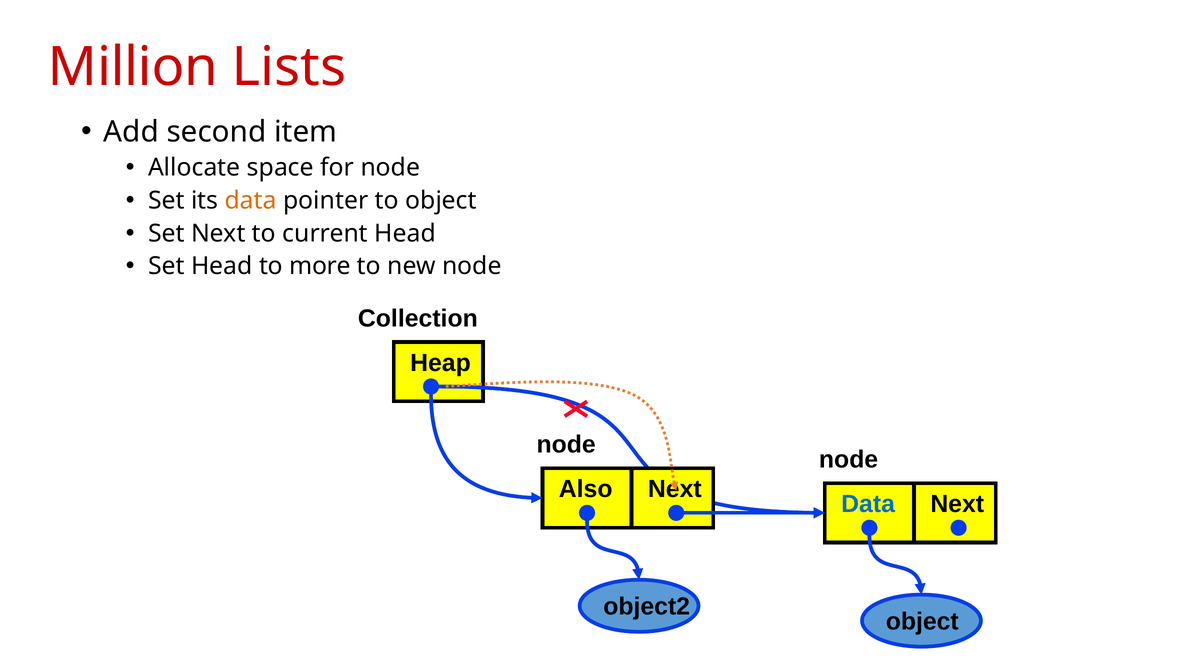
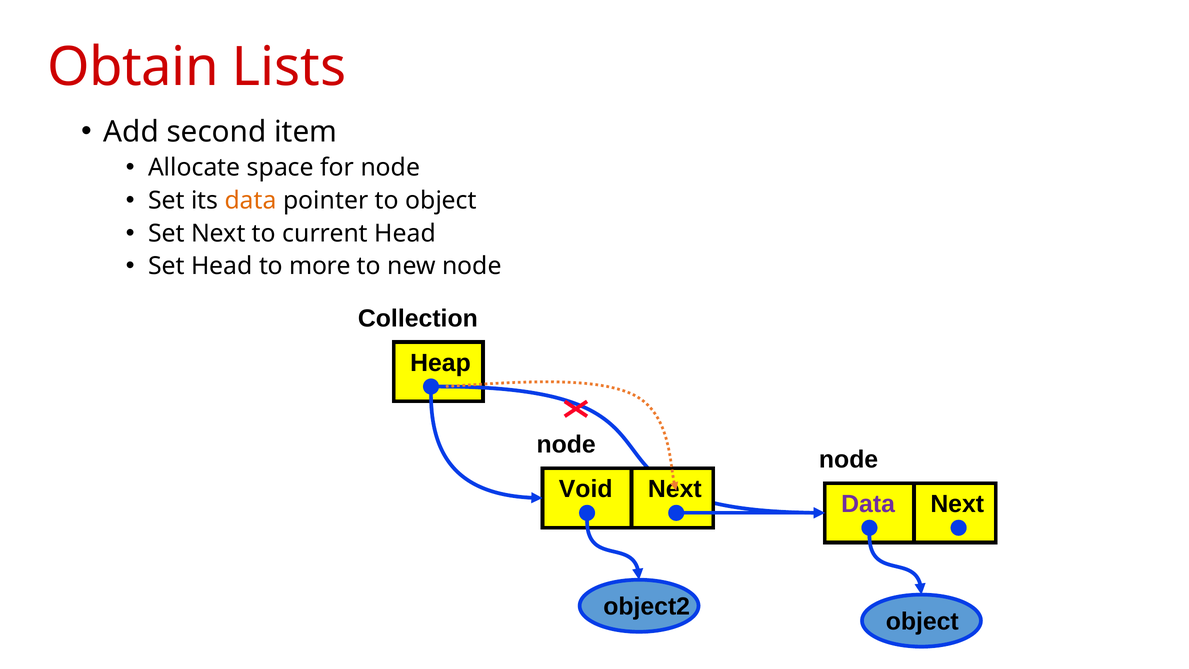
Million: Million -> Obtain
Also: Also -> Void
Data at (868, 504) colour: blue -> purple
